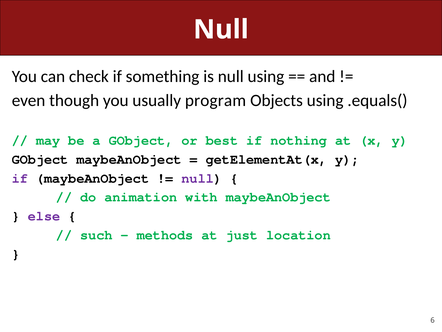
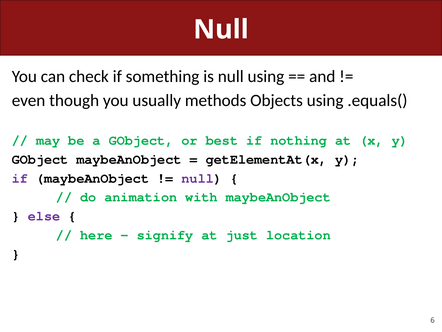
program: program -> methods
such: such -> here
methods: methods -> signify
